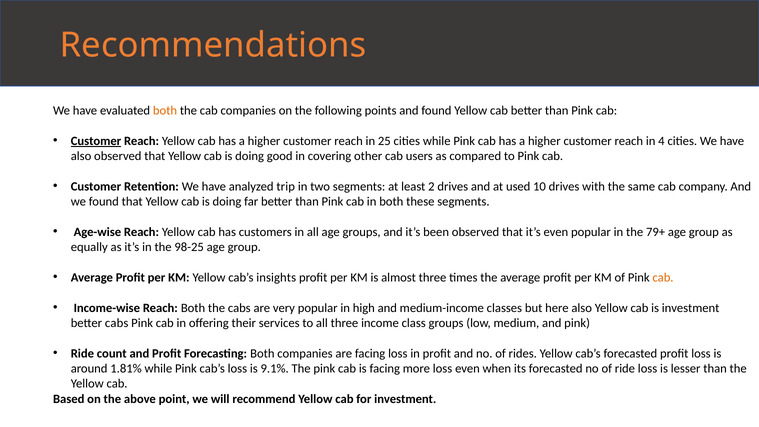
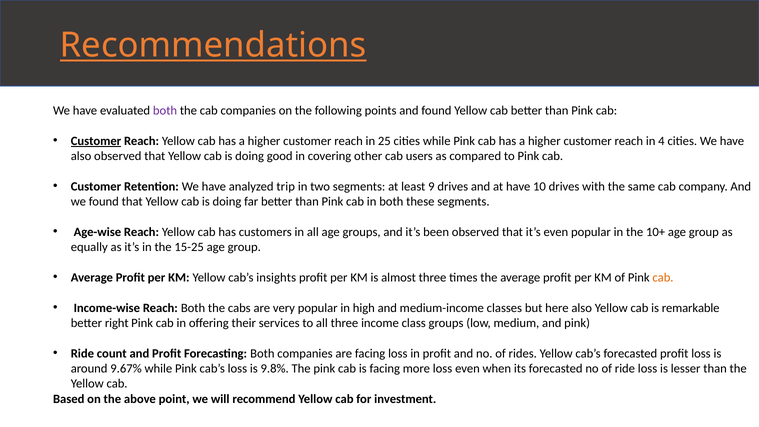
Recommendations underline: none -> present
both at (165, 111) colour: orange -> purple
2: 2 -> 9
at used: used -> have
79+: 79+ -> 10+
98-25: 98-25 -> 15-25
is investment: investment -> remarkable
better cabs: cabs -> right
1.81%: 1.81% -> 9.67%
9.1%: 9.1% -> 9.8%
